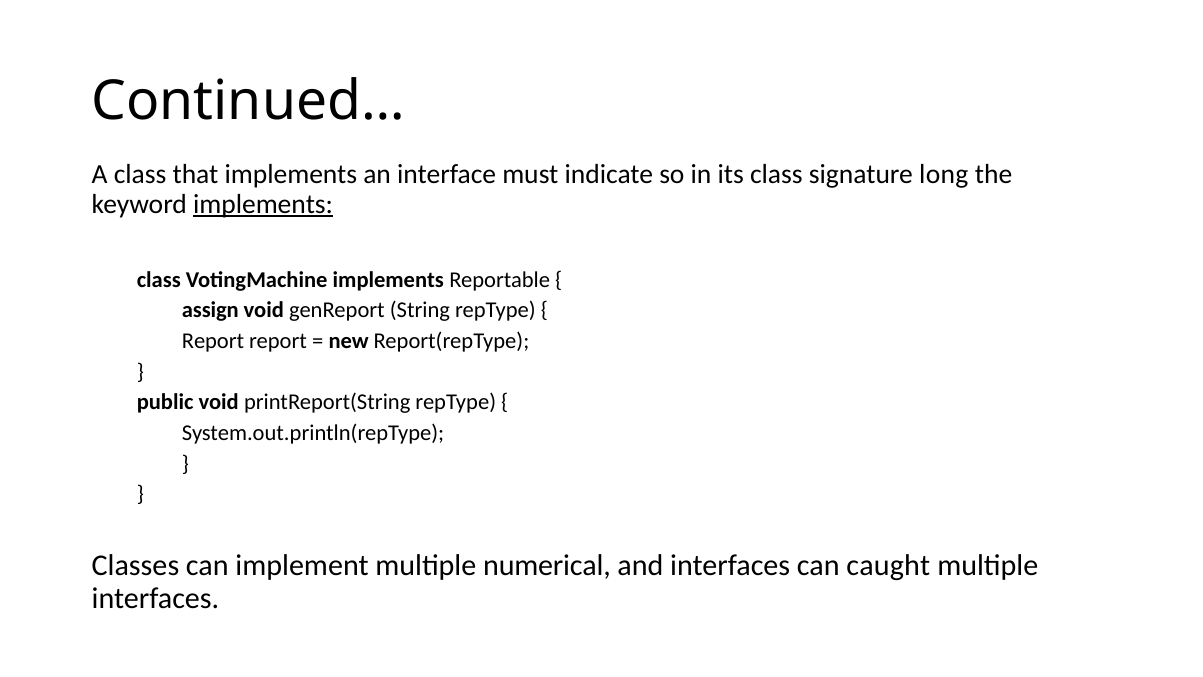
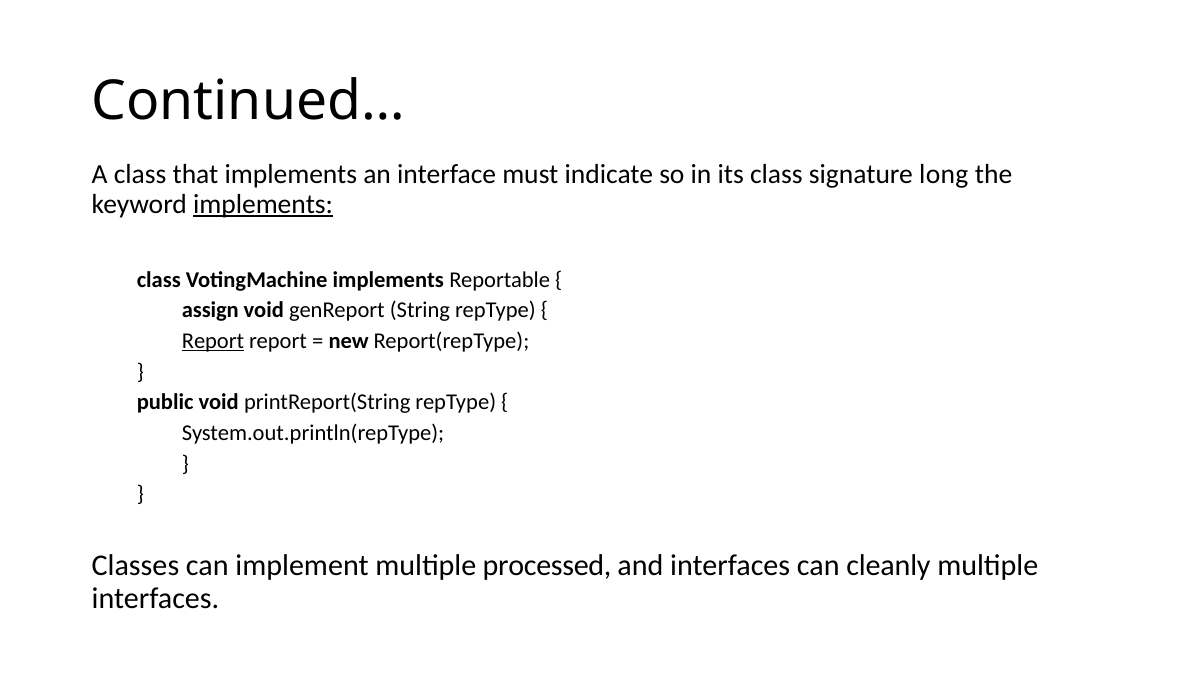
Report at (213, 341) underline: none -> present
numerical: numerical -> processed
caught: caught -> cleanly
